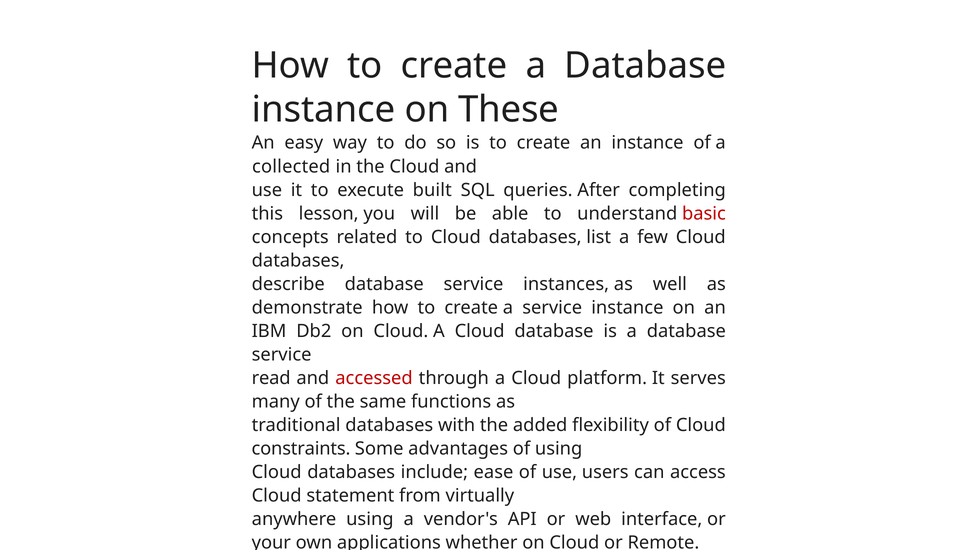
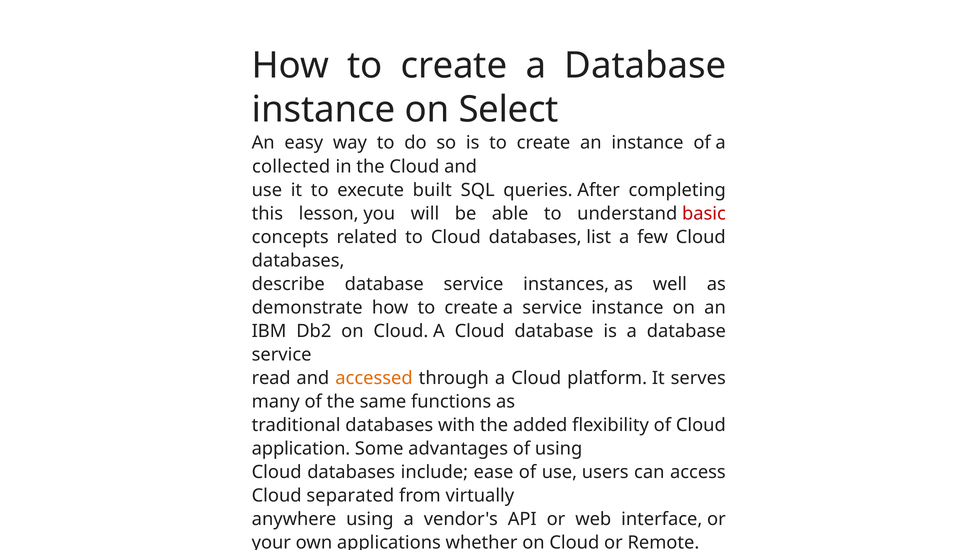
These: These -> Select
accessed colour: red -> orange
constraints: constraints -> application
statement: statement -> separated
